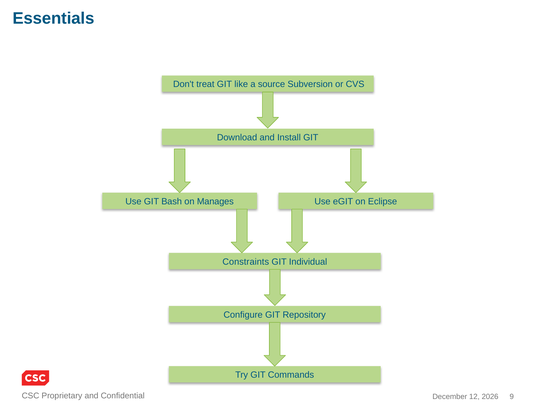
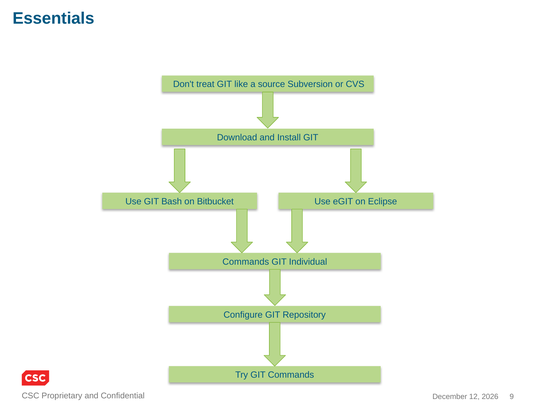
Manages: Manages -> Bitbucket
Constraints at (246, 262): Constraints -> Commands
